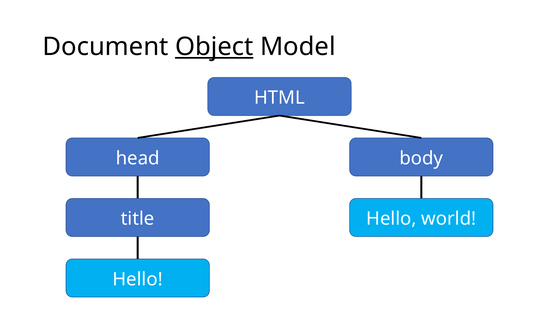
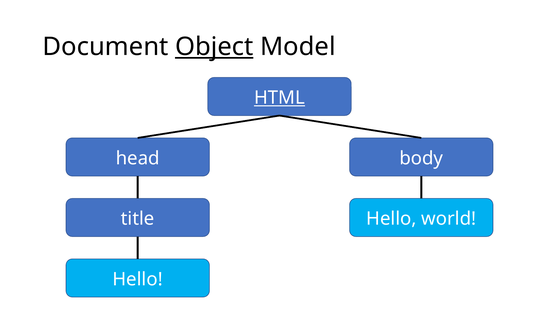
HTML underline: none -> present
